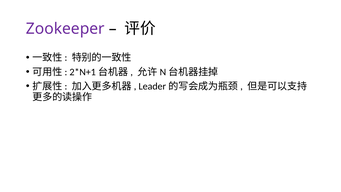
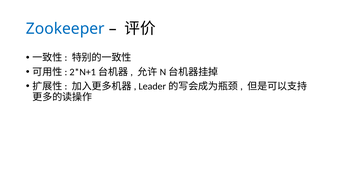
Zookeeper colour: purple -> blue
